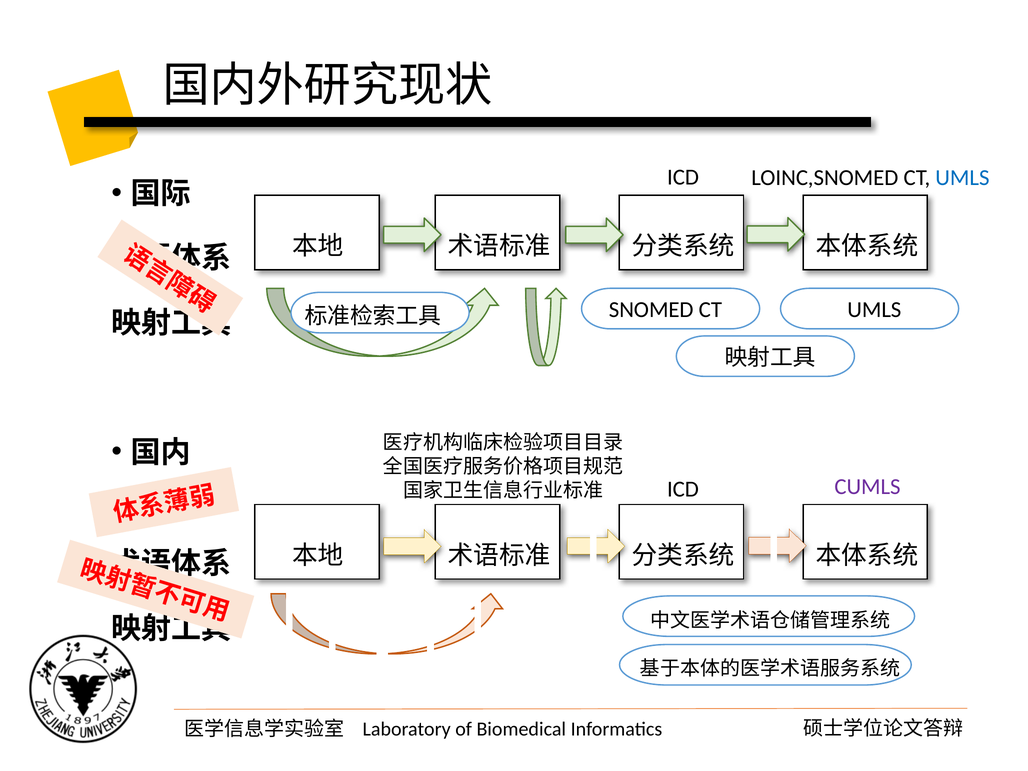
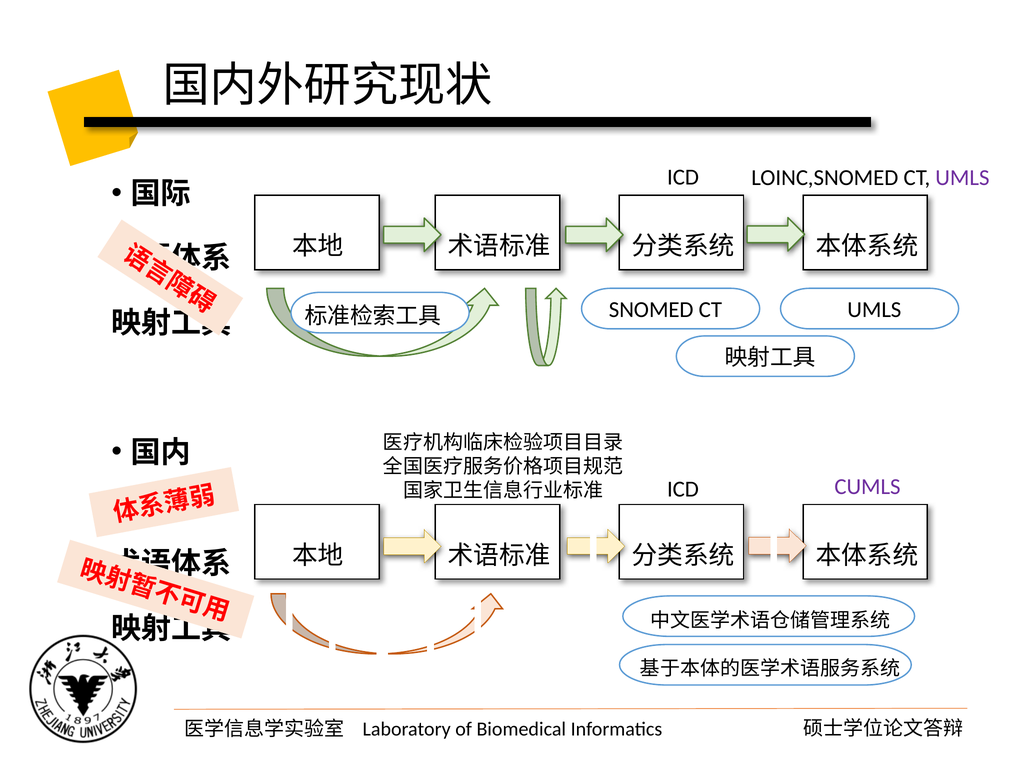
UMLS at (962, 178) colour: blue -> purple
